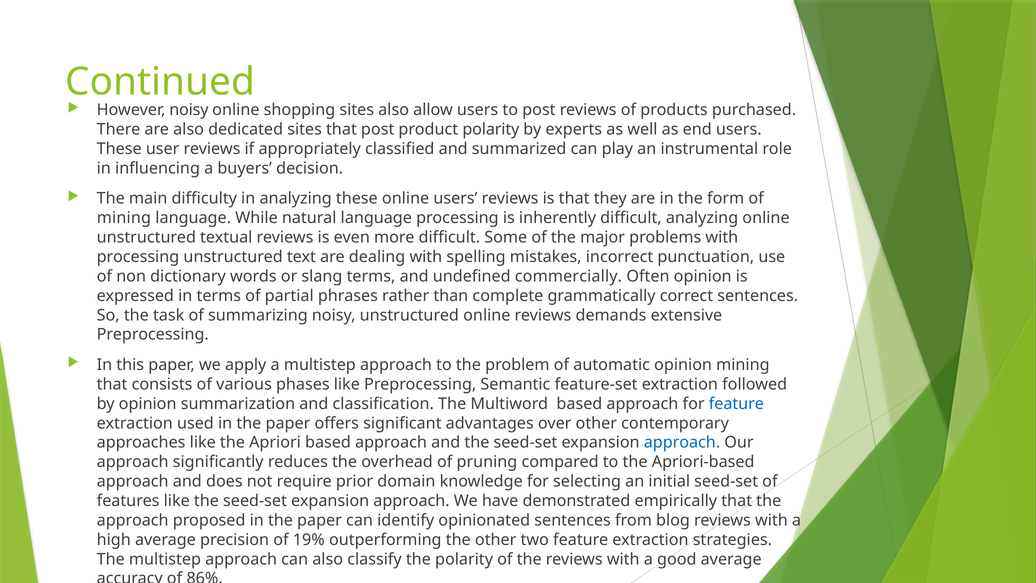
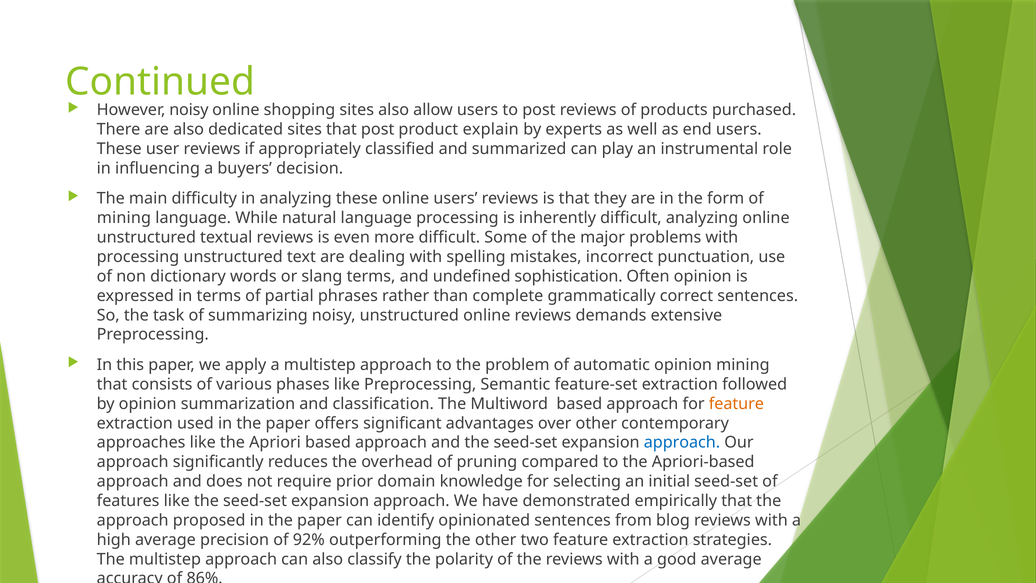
product polarity: polarity -> explain
commercially: commercially -> sophistication
feature at (736, 404) colour: blue -> orange
19%: 19% -> 92%
